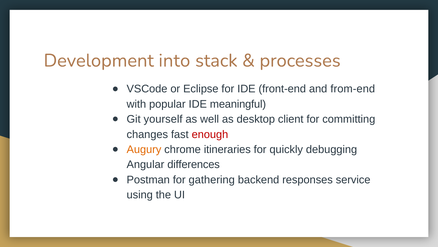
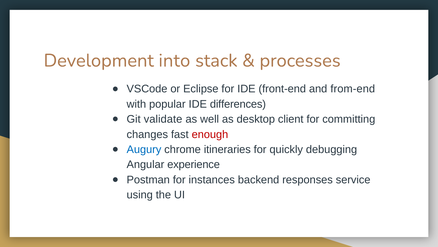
meaningful: meaningful -> differences
yourself: yourself -> validate
Augury colour: orange -> blue
differences: differences -> experience
gathering: gathering -> instances
